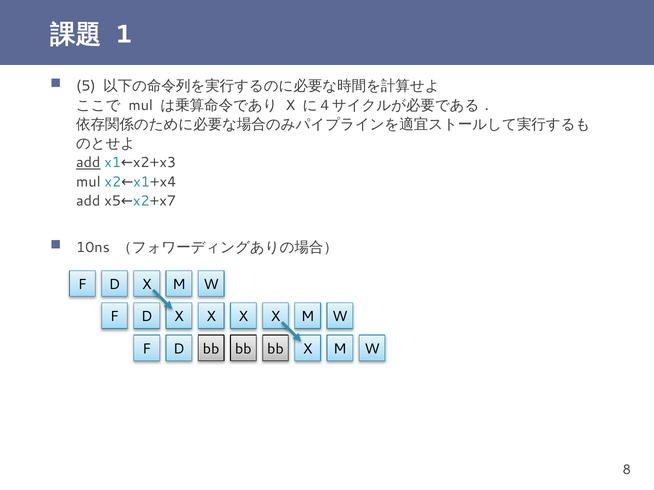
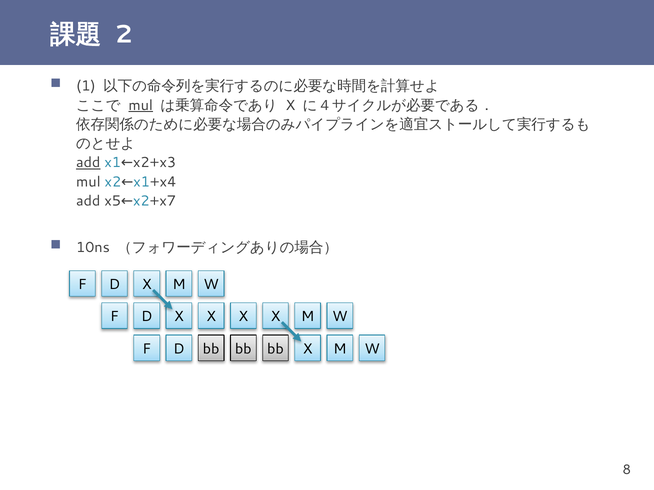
1: 1 -> 2
5: 5 -> 1
mul at (141, 105) underline: none -> present
